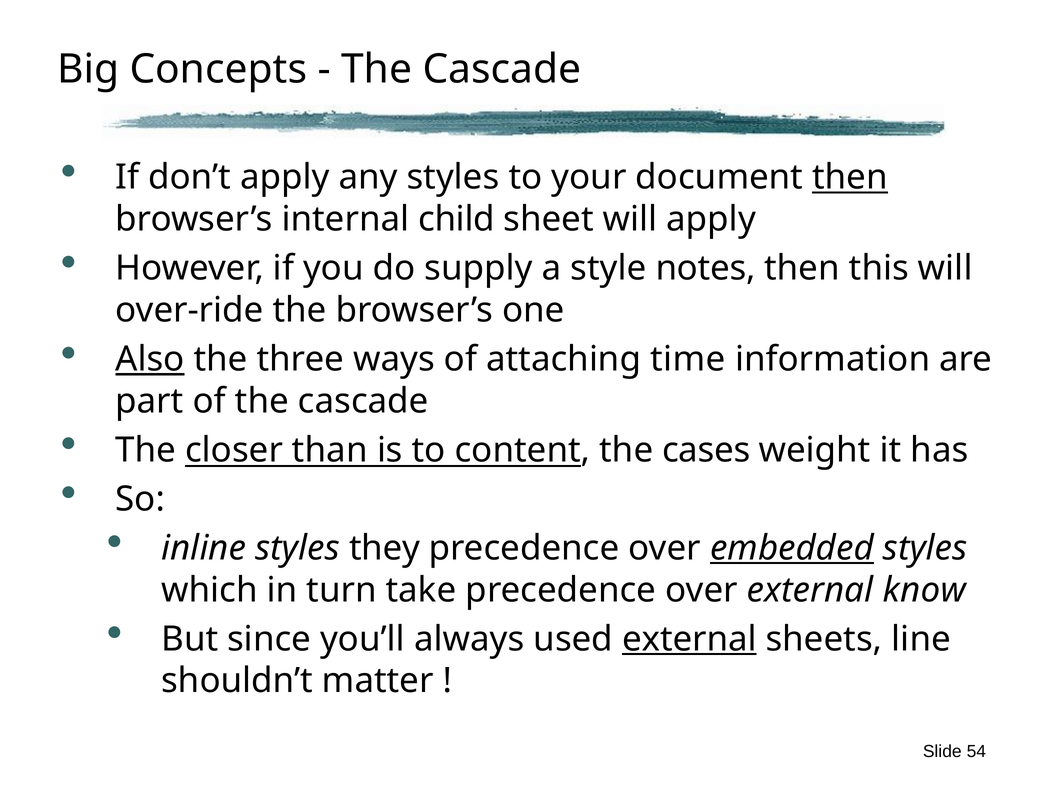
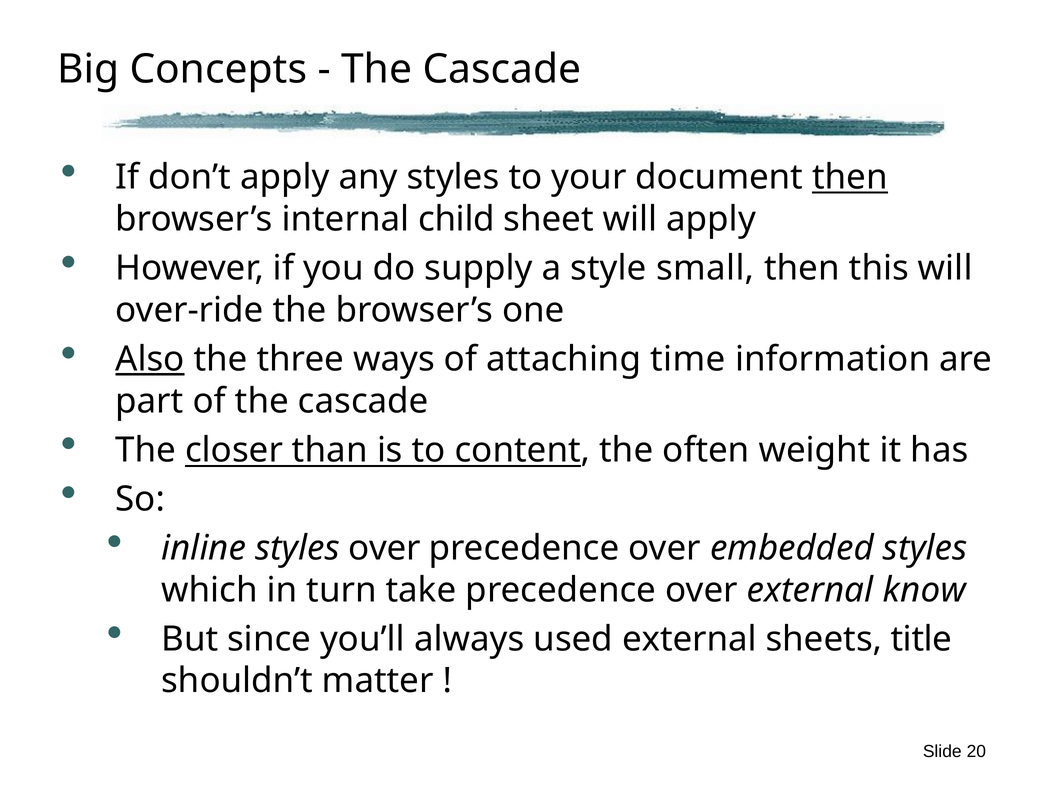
notes: notes -> small
cases: cases -> often
styles they: they -> over
embedded underline: present -> none
external at (689, 639) underline: present -> none
line: line -> title
54: 54 -> 20
